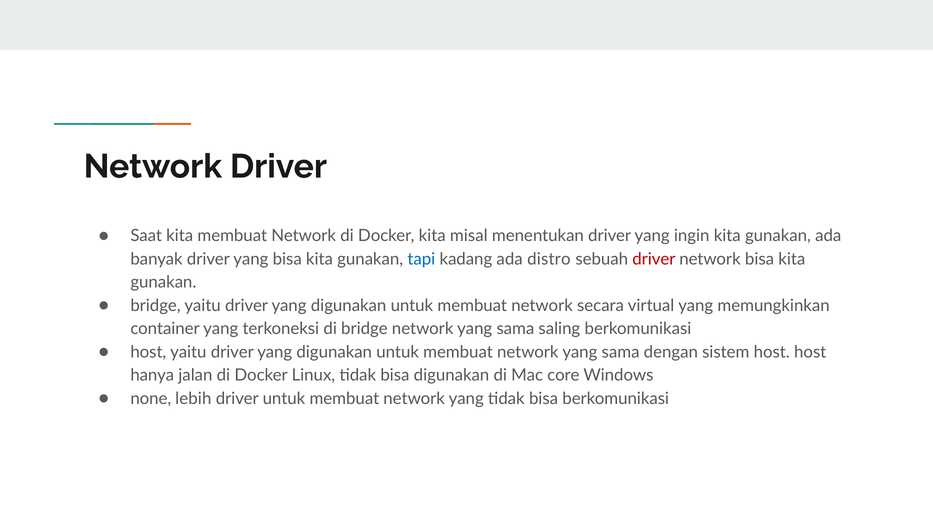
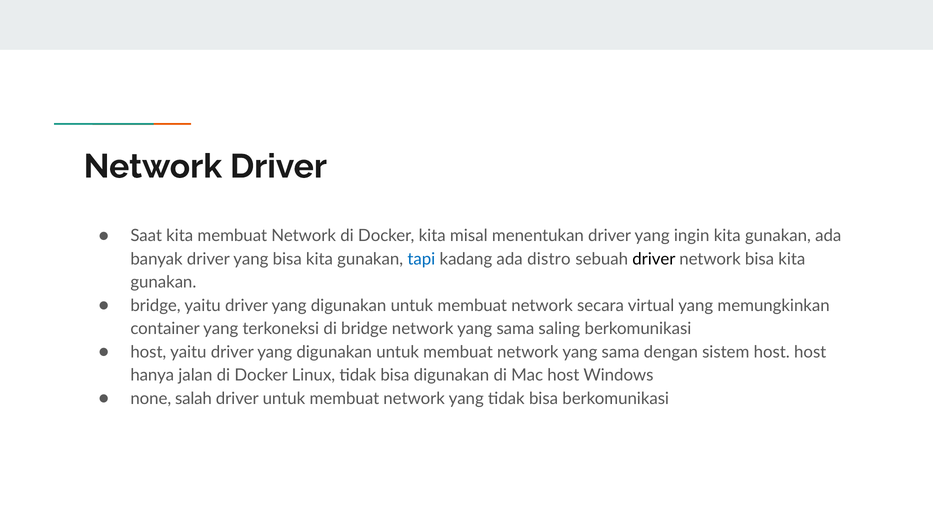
driver at (654, 259) colour: red -> black
Mac core: core -> host
lebih: lebih -> salah
